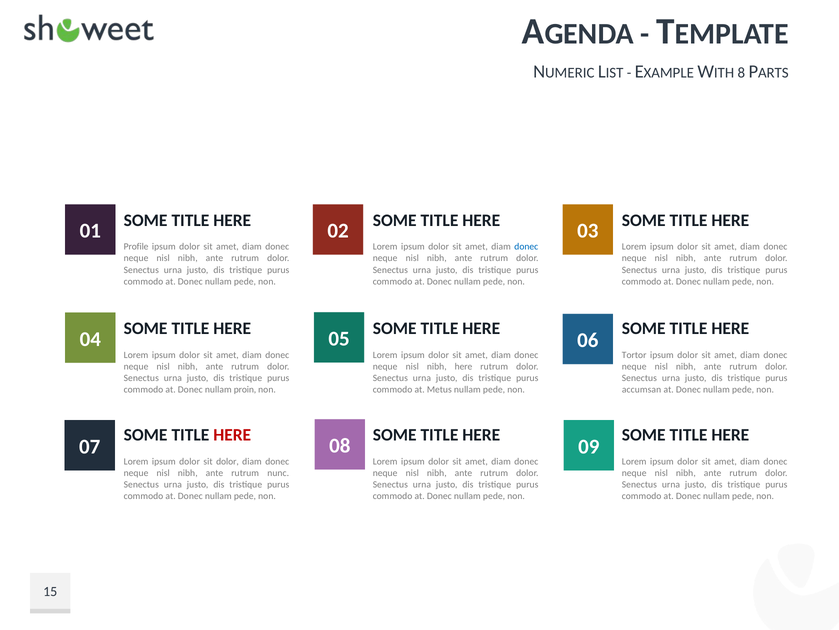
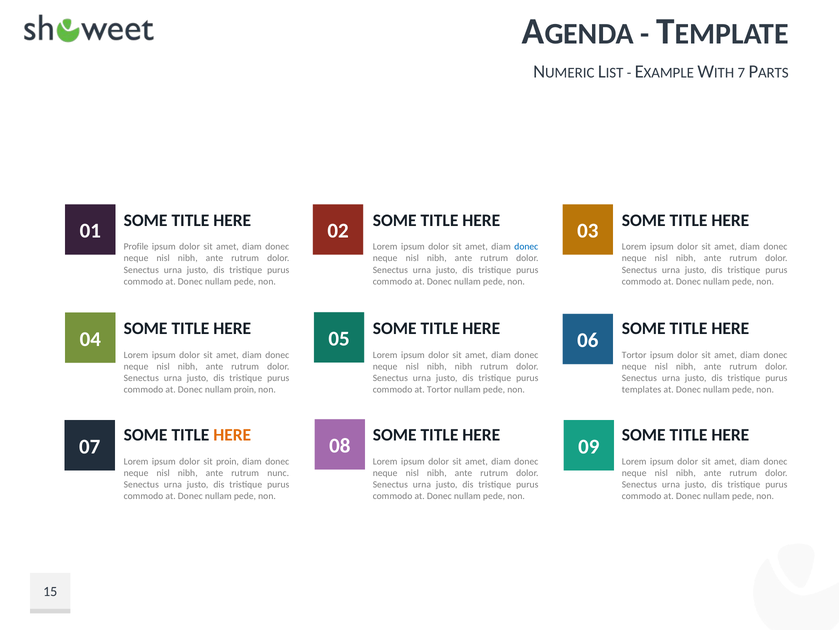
8: 8 -> 7
nibh here: here -> nibh
at Metus: Metus -> Tortor
accumsan: accumsan -> templates
HERE at (232, 435) colour: red -> orange
sit dolor: dolor -> proin
